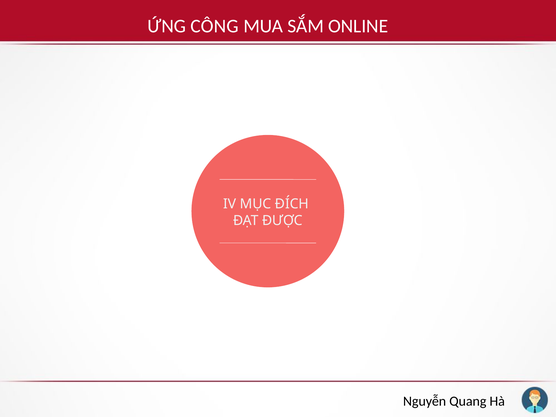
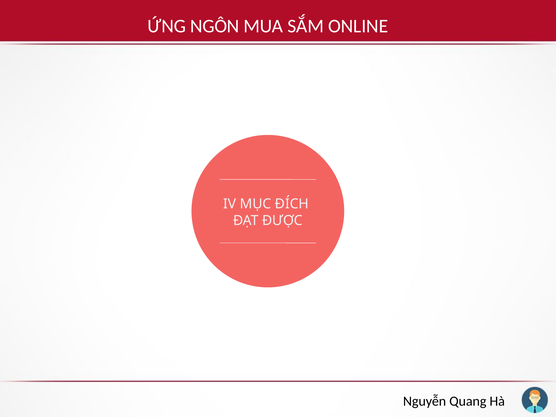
CÔNG: CÔNG -> NGÔN
